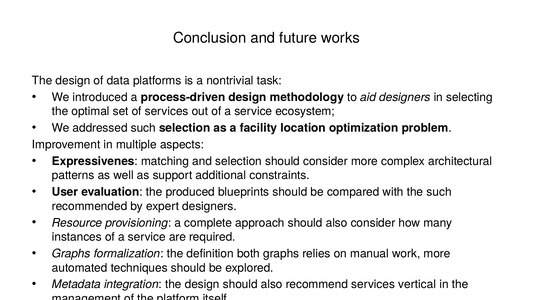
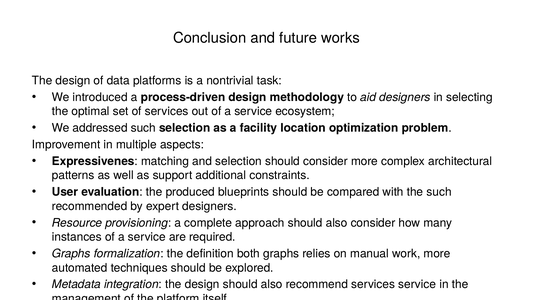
services vertical: vertical -> service
